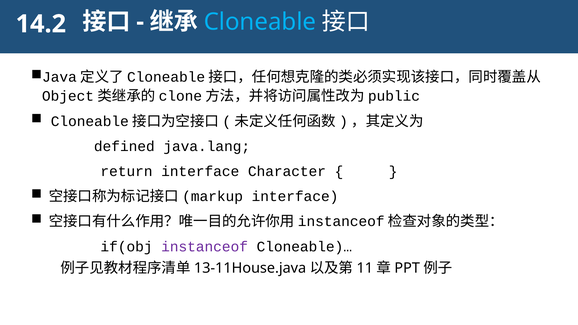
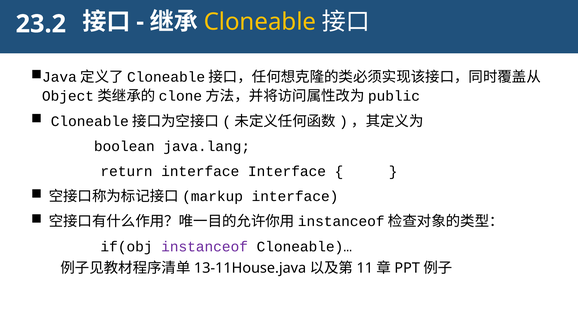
14.2: 14.2 -> 23.2
Cloneable colour: light blue -> yellow
defined: defined -> boolean
interface Character: Character -> Interface
